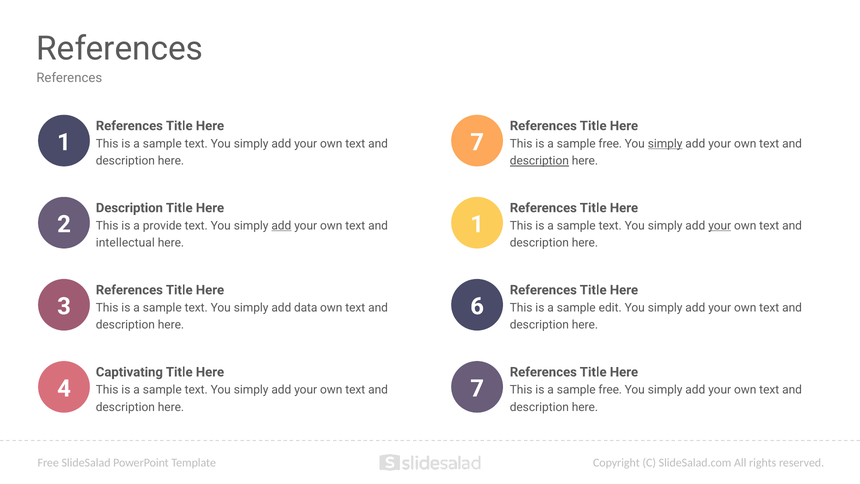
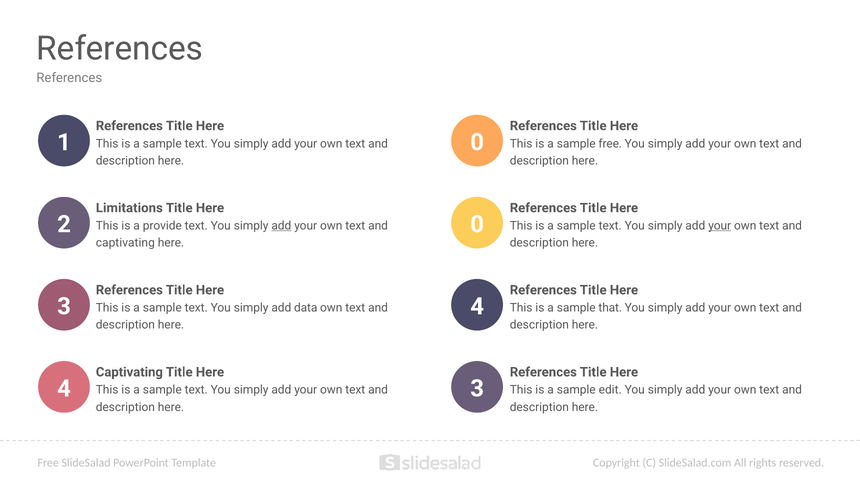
1 7: 7 -> 0
simply at (665, 144) underline: present -> none
description at (539, 161) underline: present -> none
Description at (129, 208): Description -> Limitations
2 1: 1 -> 0
intellectual at (125, 243): intellectual -> captivating
3 6: 6 -> 4
edit: edit -> that
4 7: 7 -> 3
free at (610, 390): free -> edit
